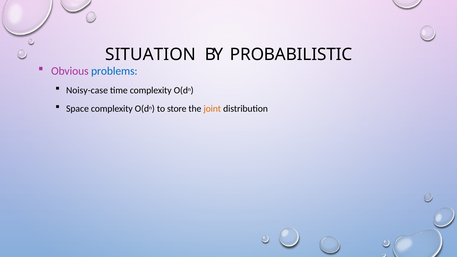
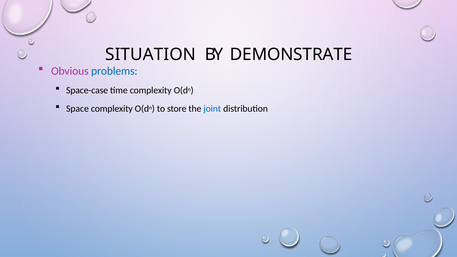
PROBABILISTIC: PROBABILISTIC -> DEMONSTRATE
Noisy-case: Noisy-case -> Space-case
joint colour: orange -> blue
